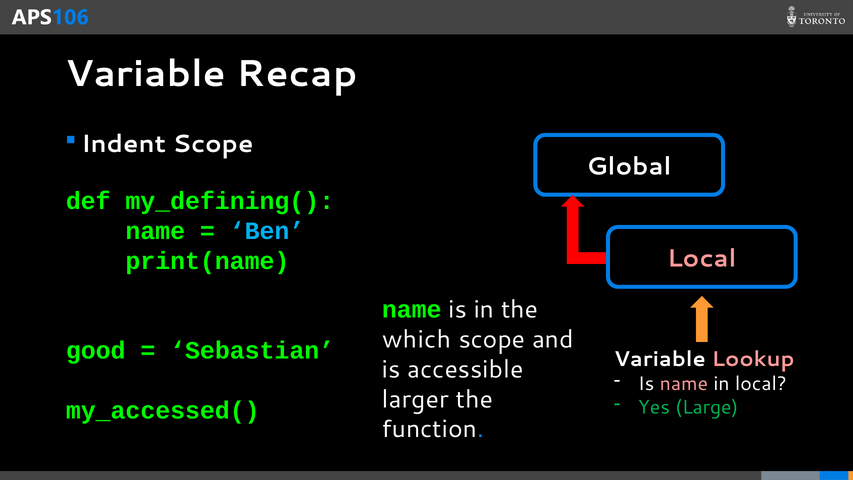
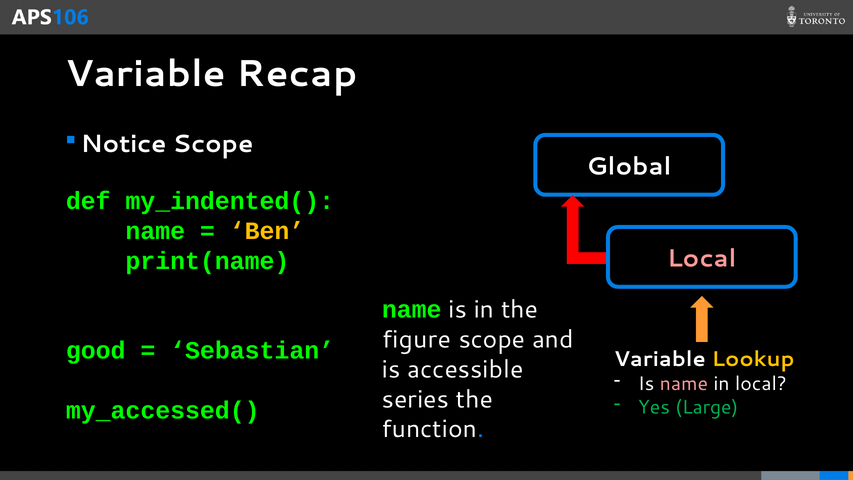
Indent: Indent -> Notice
my_defining(: my_defining( -> my_indented(
Ben colour: light blue -> yellow
which: which -> figure
Lookup colour: pink -> yellow
larger: larger -> series
